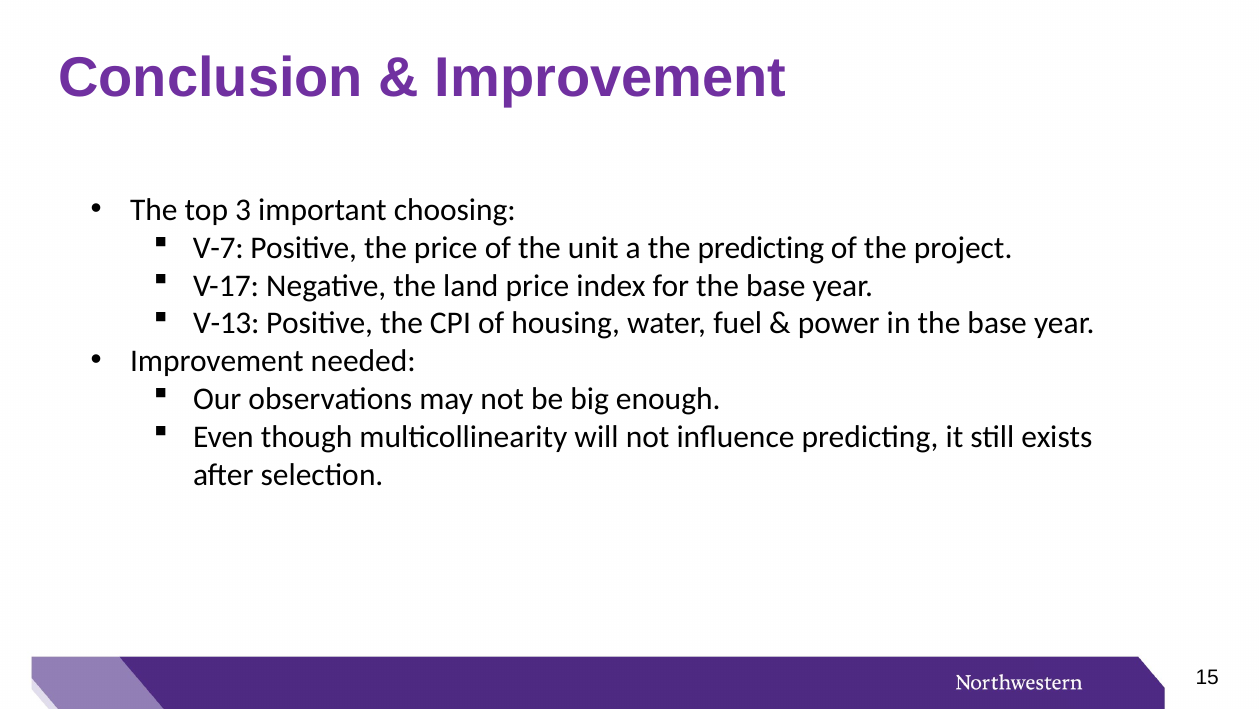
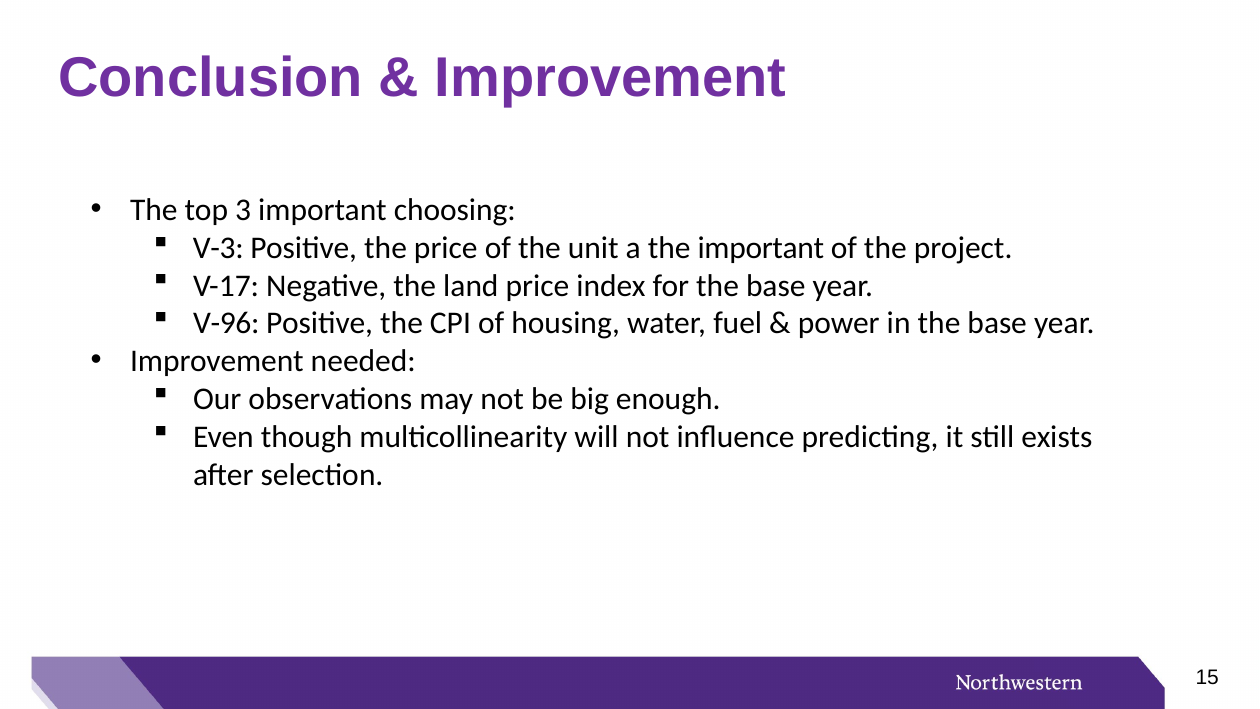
V-7: V-7 -> V-3
the predicting: predicting -> important
V-13: V-13 -> V-96
